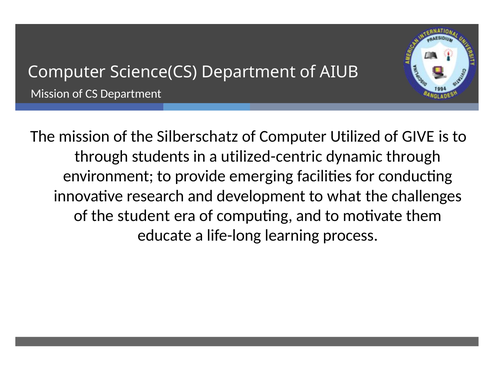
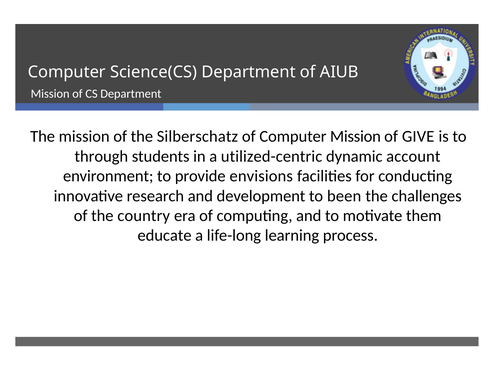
Computer Utilized: Utilized -> Mission
dynamic through: through -> account
emerging: emerging -> envisions
what: what -> been
student: student -> country
